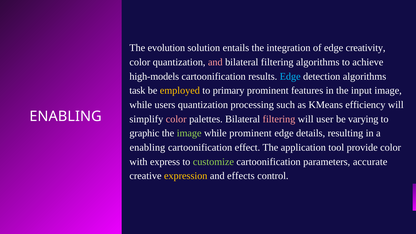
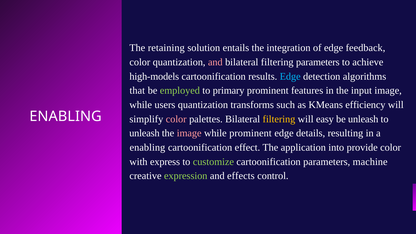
evolution: evolution -> retaining
creativity: creativity -> feedback
filtering algorithms: algorithms -> parameters
task: task -> that
employed colour: yellow -> light green
processing: processing -> transforms
filtering at (279, 119) colour: pink -> yellow
user: user -> easy
be varying: varying -> unleash
graphic at (144, 133): graphic -> unleash
image at (189, 133) colour: light green -> pink
tool: tool -> into
accurate: accurate -> machine
expression colour: yellow -> light green
